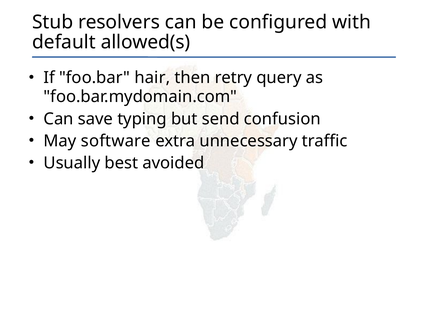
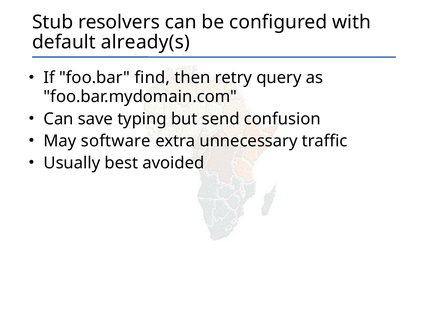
allowed(s: allowed(s -> already(s
hair: hair -> find
